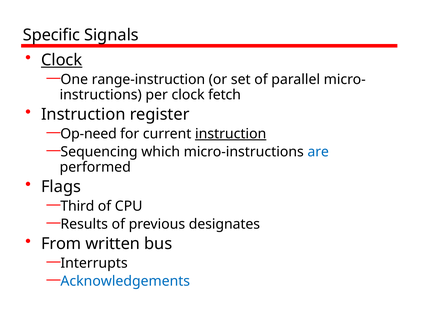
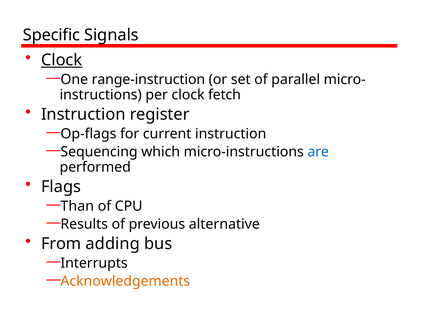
Op-need: Op-need -> Op-flags
instruction at (231, 134) underline: present -> none
Third: Third -> Than
designates: designates -> alternative
written: written -> adding
Acknowledgements colour: blue -> orange
